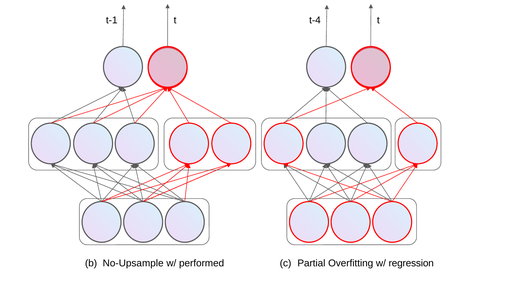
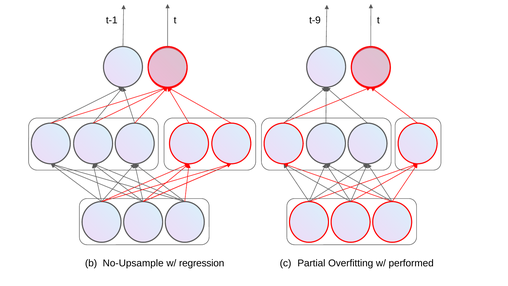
t-4: t-4 -> t-9
performed: performed -> regression
regression: regression -> performed
